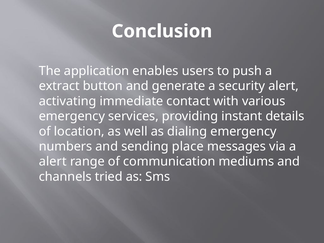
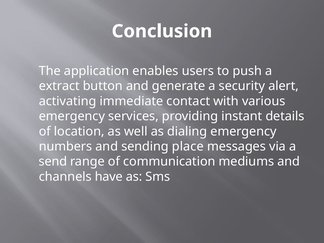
alert at (53, 162): alert -> send
tried: tried -> have
